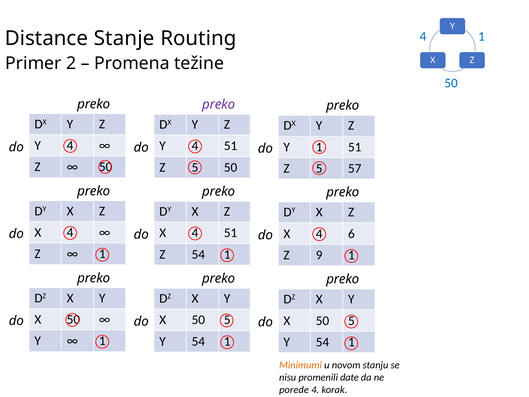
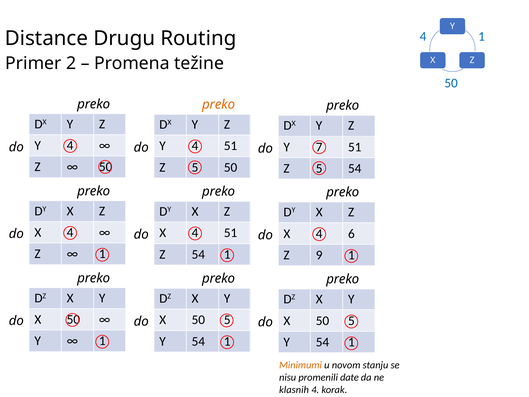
Stanje: Stanje -> Drugu
preko at (219, 104) colour: purple -> orange
Y 1: 1 -> 7
5 57: 57 -> 54
porede: porede -> klasnih
